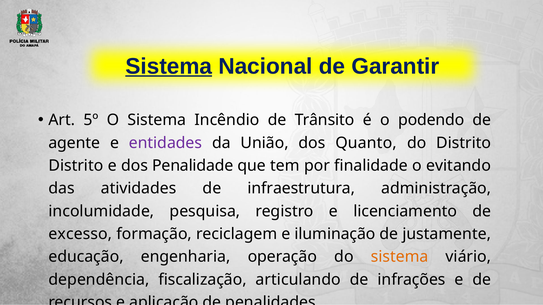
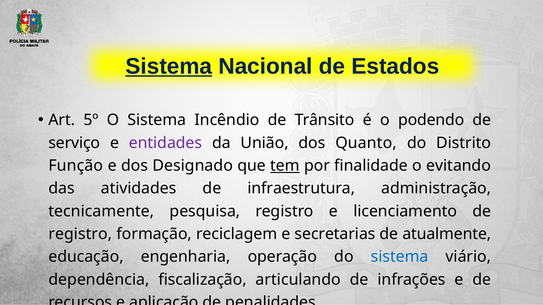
Garantir: Garantir -> Estados
agente: agente -> serviço
Distrito at (76, 166): Distrito -> Função
Penalidade: Penalidade -> Designado
tem underline: none -> present
incolumidade: incolumidade -> tecnicamente
excesso at (80, 234): excesso -> registro
iluminação: iluminação -> secretarias
justamente: justamente -> atualmente
sistema at (400, 257) colour: orange -> blue
